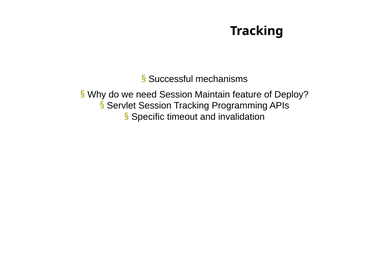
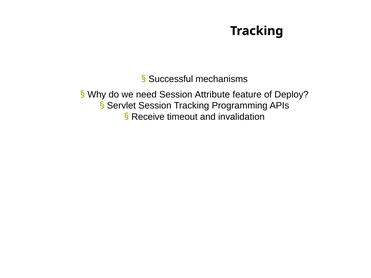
Maintain: Maintain -> Attribute
Specific: Specific -> Receive
